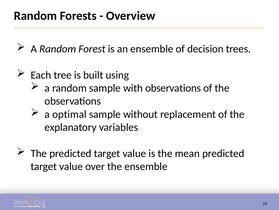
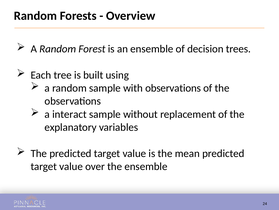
optimal: optimal -> interact
